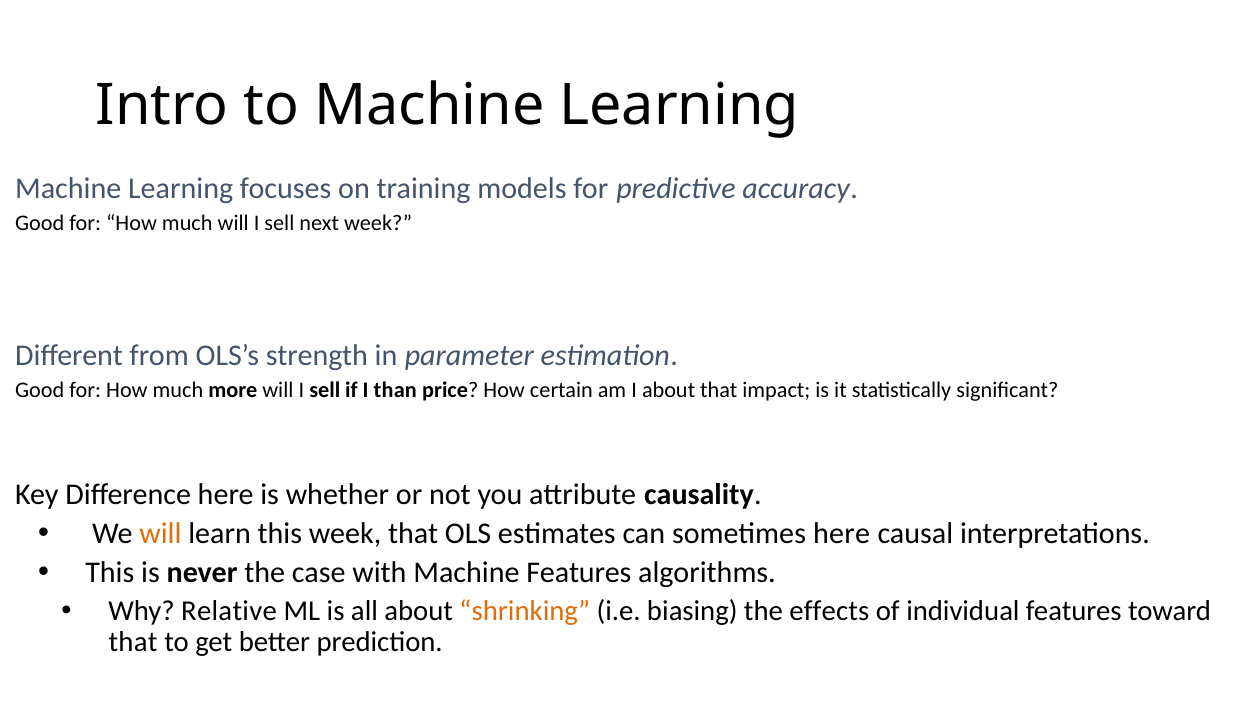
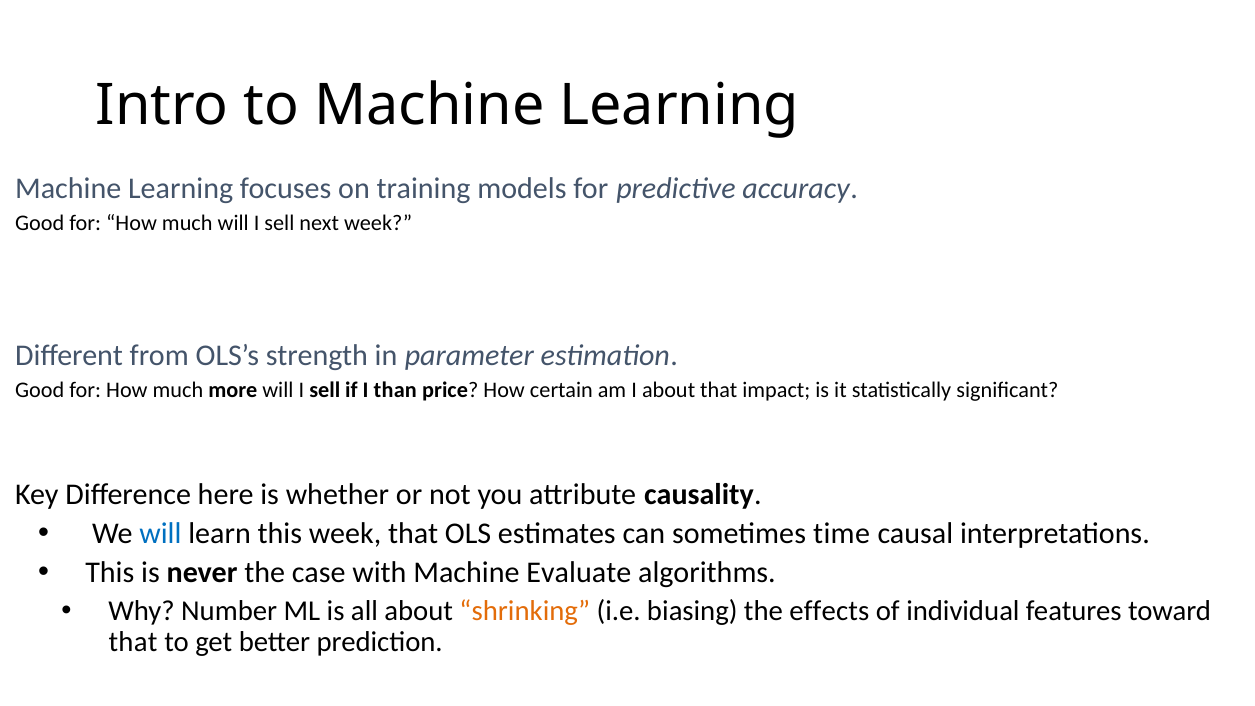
will at (160, 534) colour: orange -> blue
sometimes here: here -> time
Machine Features: Features -> Evaluate
Relative: Relative -> Number
